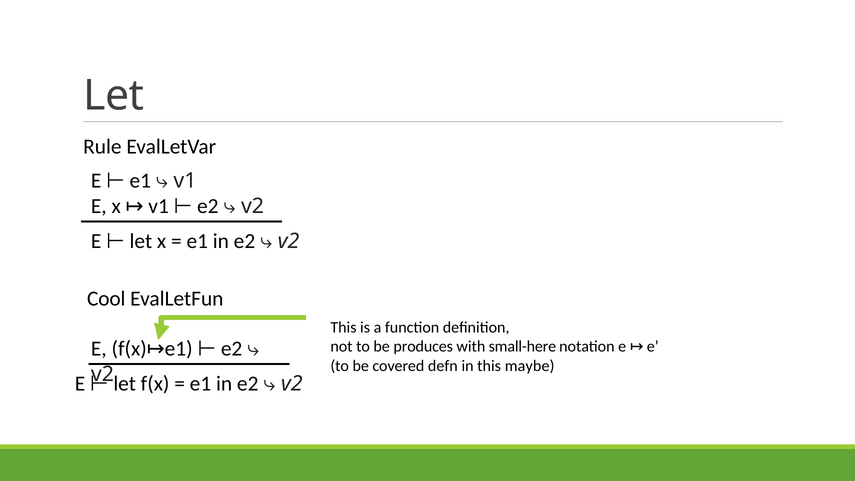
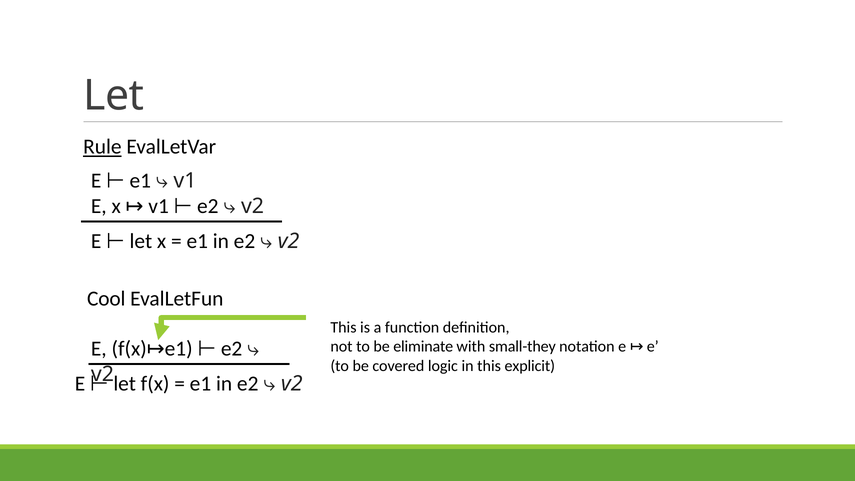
Rule underline: none -> present
produces: produces -> eliminate
small-here: small-here -> small-they
defn: defn -> logic
maybe: maybe -> explicit
